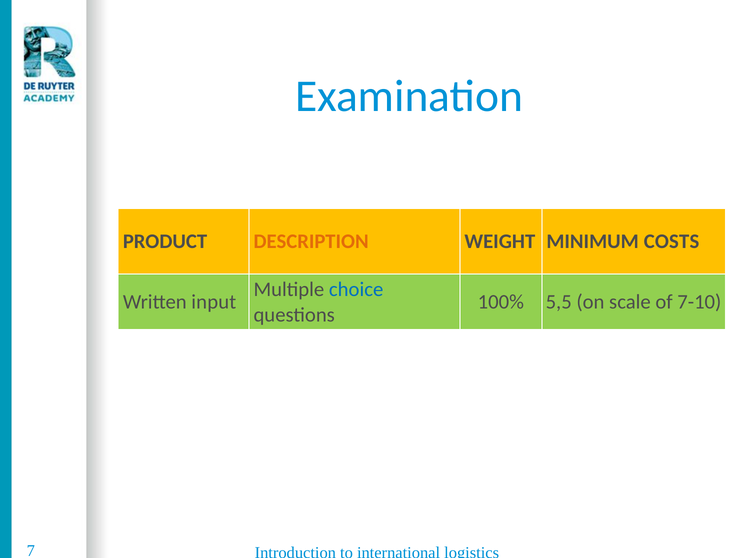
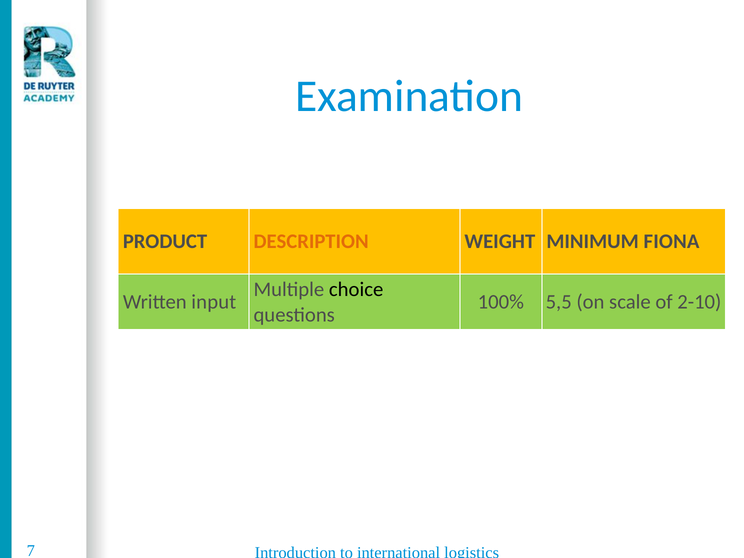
COSTS: COSTS -> FIONA
choice colour: blue -> black
7-10: 7-10 -> 2-10
